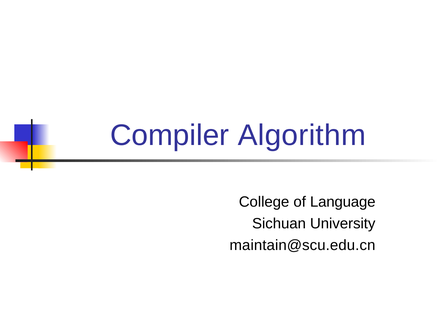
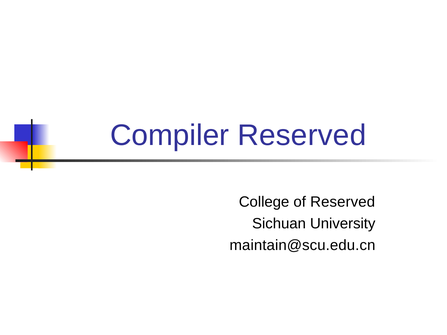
Compiler Algorithm: Algorithm -> Reserved
of Language: Language -> Reserved
